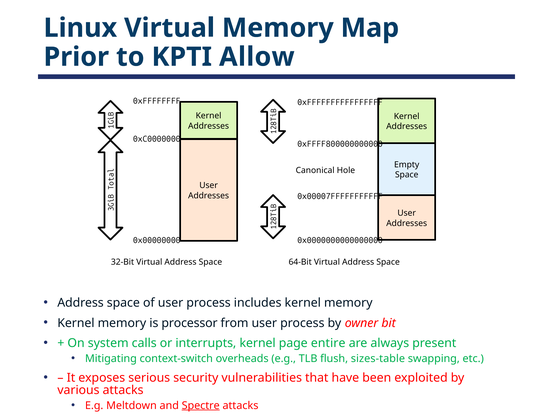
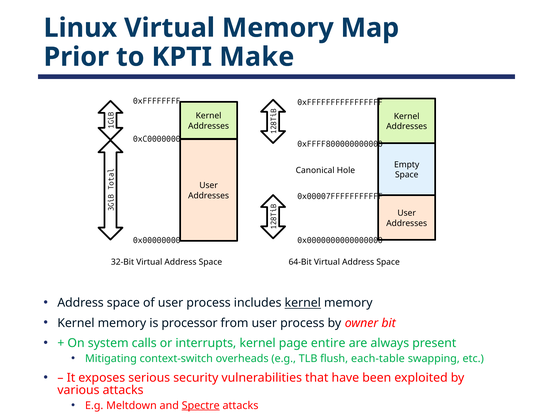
Allow: Allow -> Make
kernel at (303, 303) underline: none -> present
sizes-table: sizes-table -> each-table
